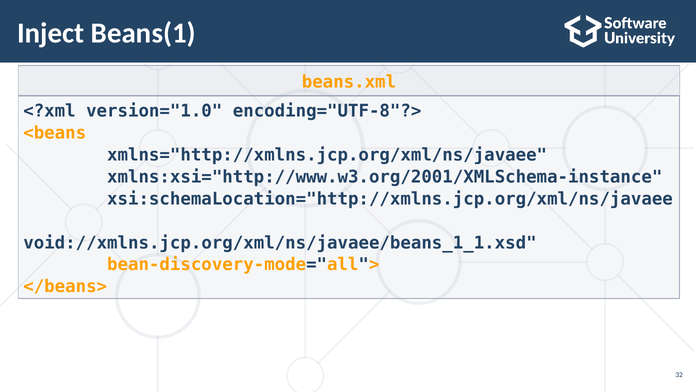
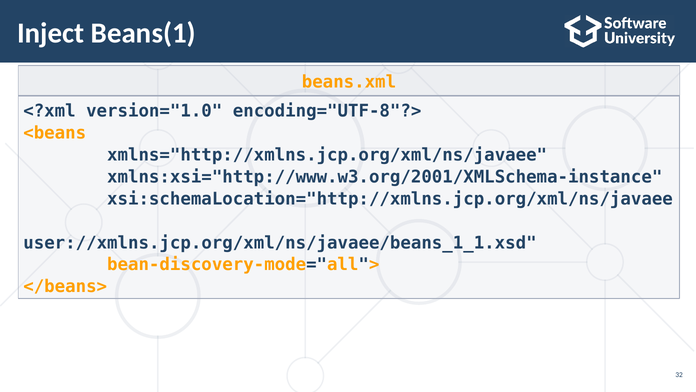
void://xmlns.jcp.org/xml/ns/javaee/beans_1_1.xsd: void://xmlns.jcp.org/xml/ns/javaee/beans_1_1.xsd -> user://xmlns.jcp.org/xml/ns/javaee/beans_1_1.xsd
